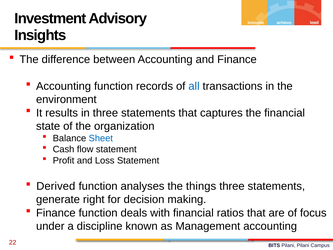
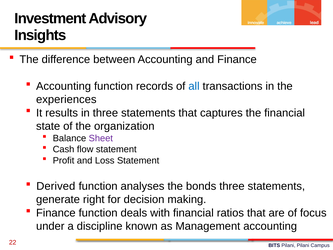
environment: environment -> experiences
Sheet colour: blue -> purple
things: things -> bonds
